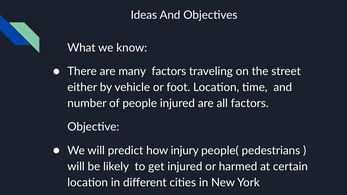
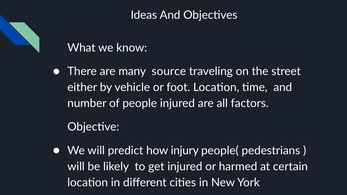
many factors: factors -> source
